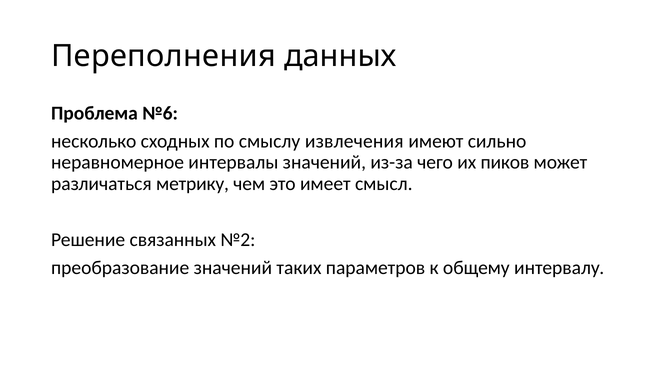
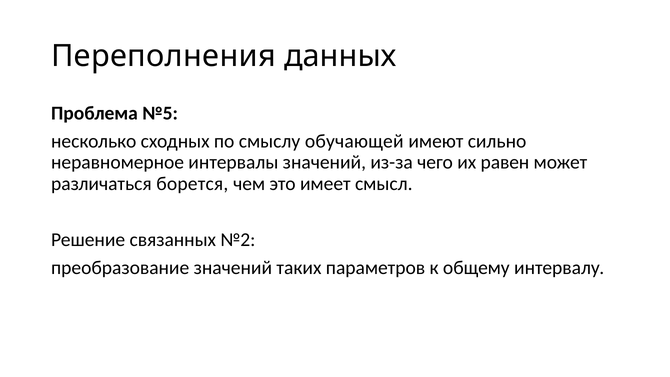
№6: №6 -> №5
извлечения: извлечения -> обучающей
пиков: пиков -> равен
метрику: метрику -> борется
